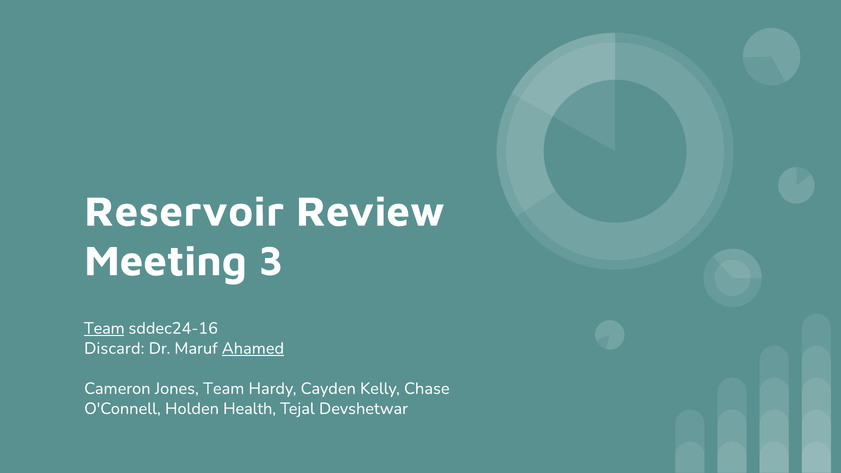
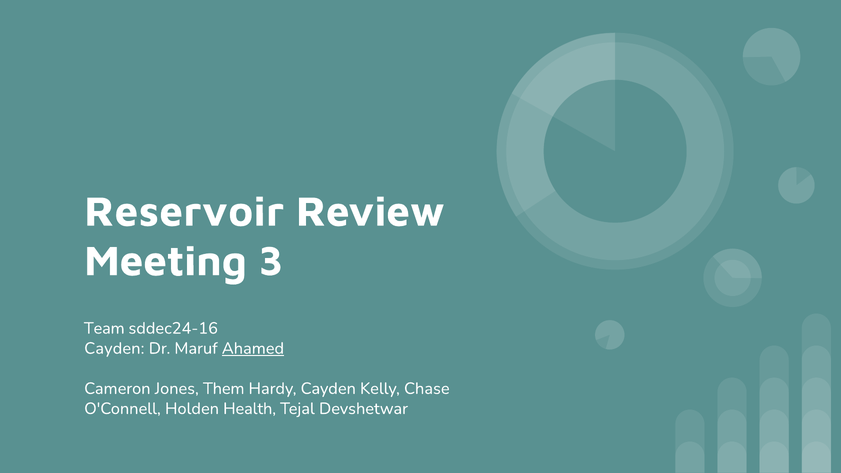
Team at (104, 328) underline: present -> none
Discard at (114, 348): Discard -> Cayden
Jones Team: Team -> Them
